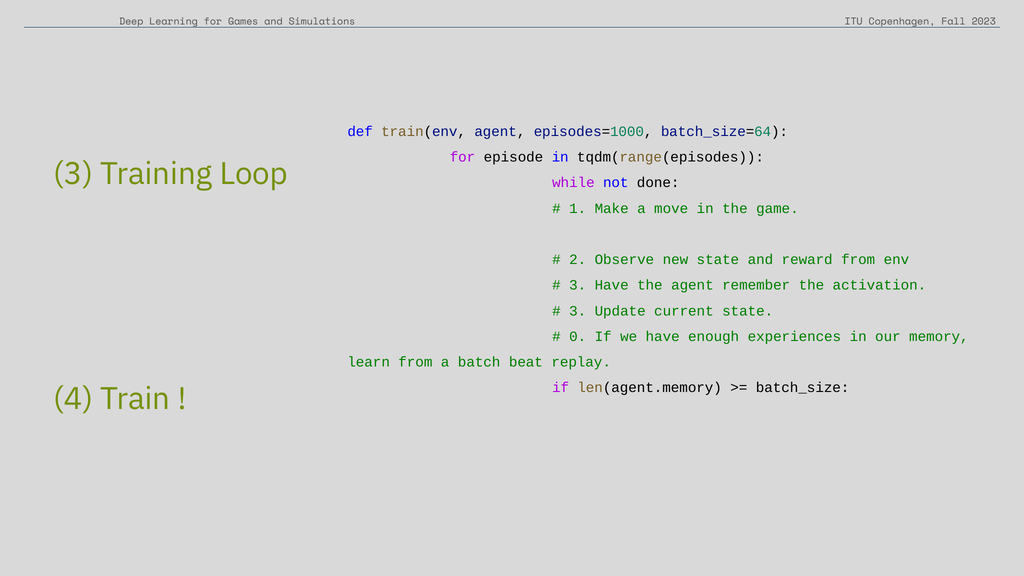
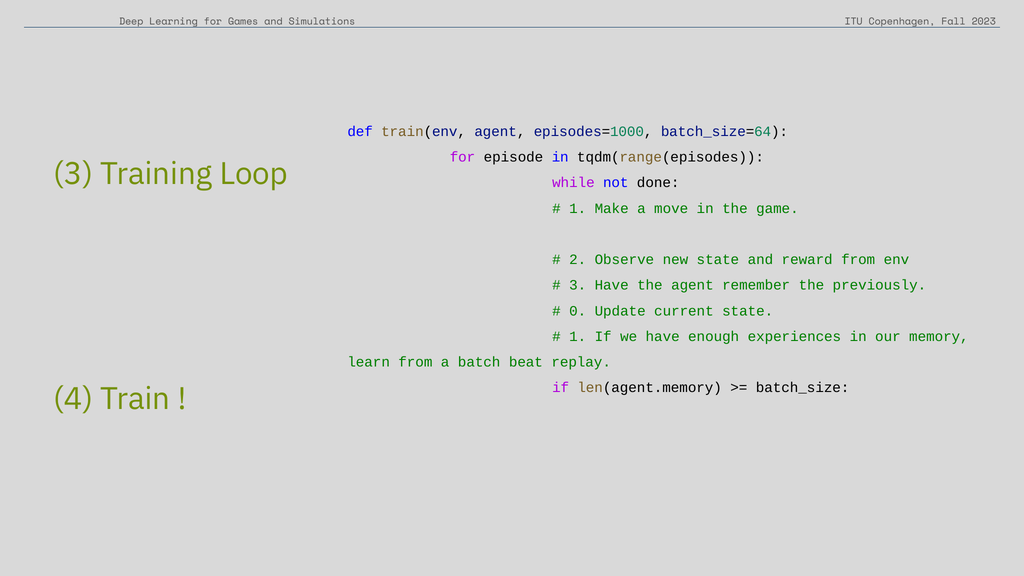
activation: activation -> previously
3 at (578, 311): 3 -> 0
0 at (578, 337): 0 -> 1
